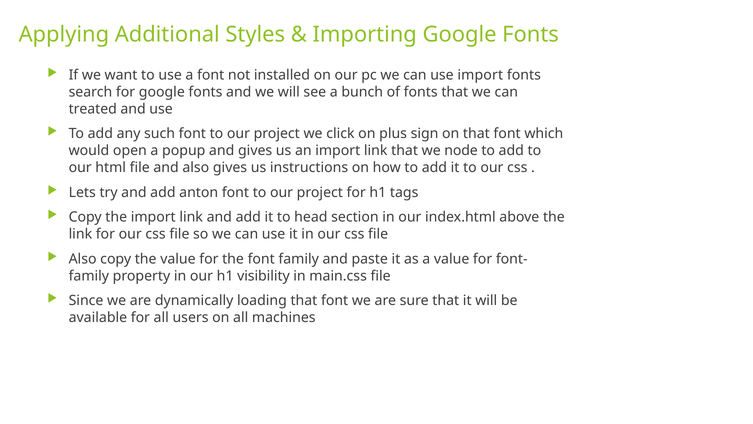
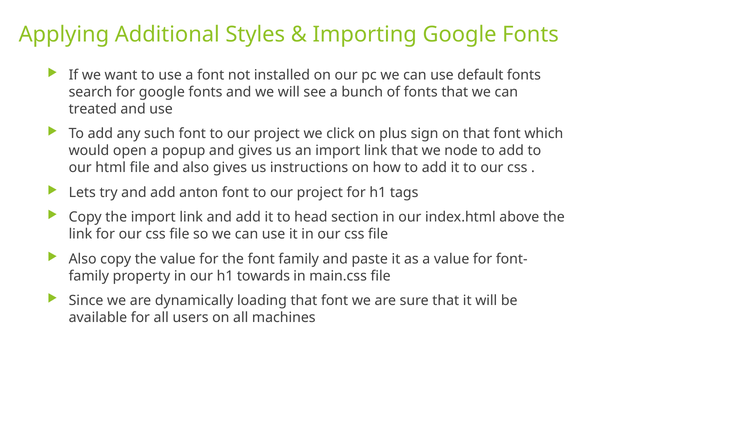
use import: import -> default
visibility: visibility -> towards
